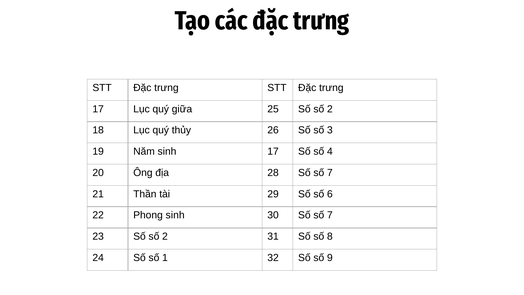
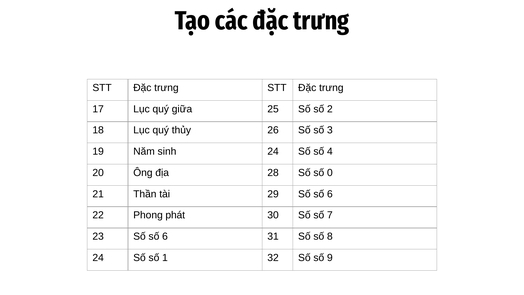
sinh 17: 17 -> 24
28 Số số 7: 7 -> 0
Phong sinh: sinh -> phát
23 Số số 2: 2 -> 6
